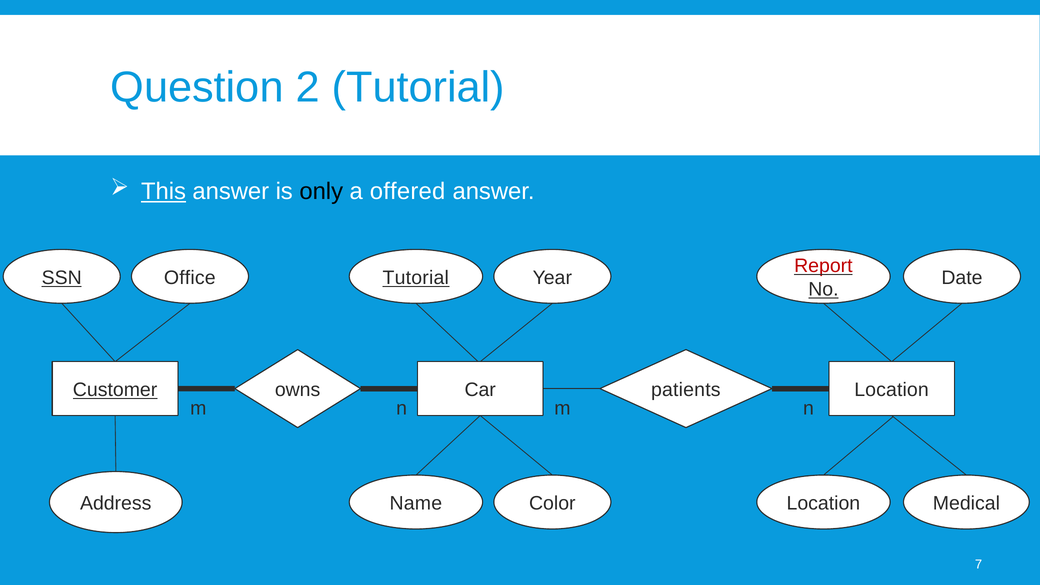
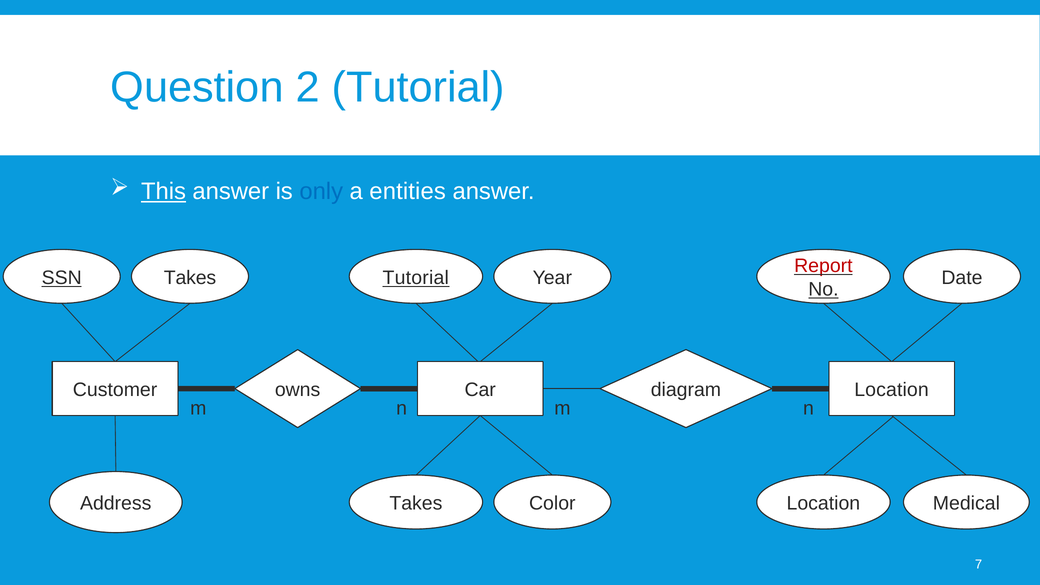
only colour: black -> blue
offered: offered -> entities
SSN Office: Office -> Takes
Customer underline: present -> none
patients: patients -> diagram
Name at (416, 503): Name -> Takes
